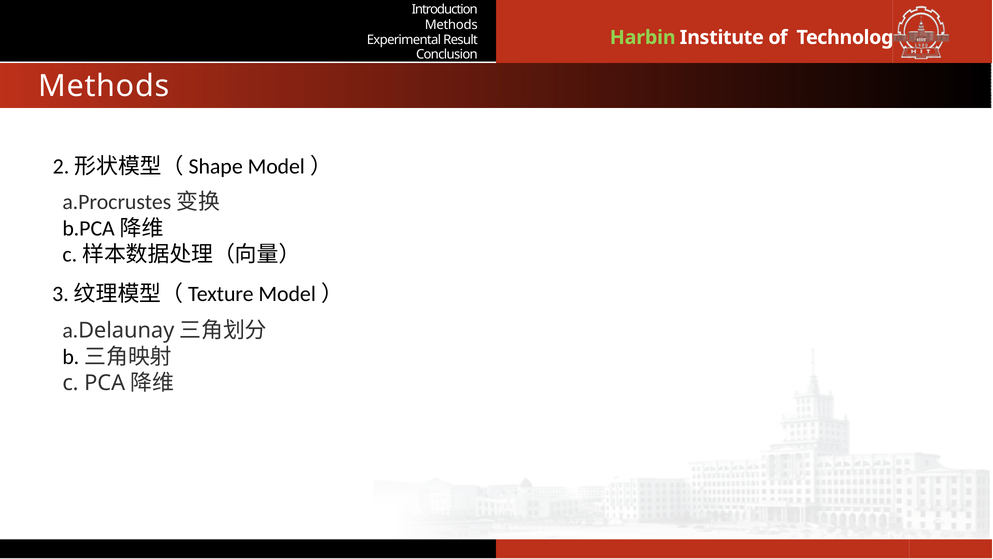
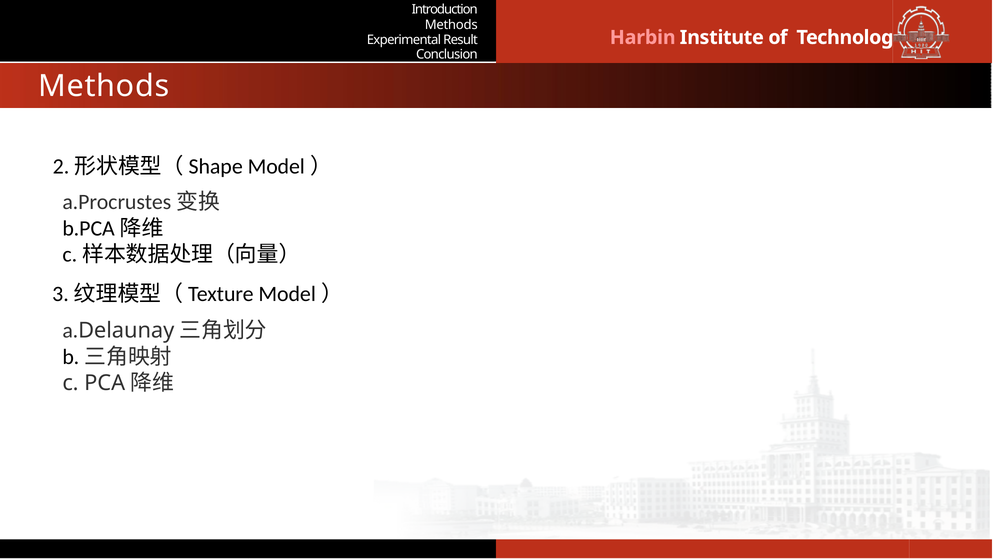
Harbin colour: light green -> pink
